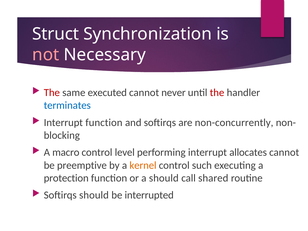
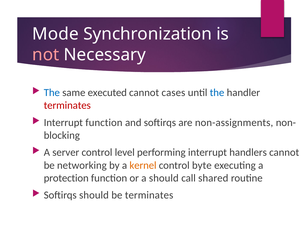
Struct: Struct -> Mode
The at (52, 93) colour: red -> blue
never: never -> cases
the at (217, 93) colour: red -> blue
terminates at (67, 105) colour: blue -> red
non-concurrently: non-concurrently -> non-assignments
macro: macro -> server
allocates: allocates -> handlers
preemptive: preemptive -> networking
such: such -> byte
be interrupted: interrupted -> terminates
